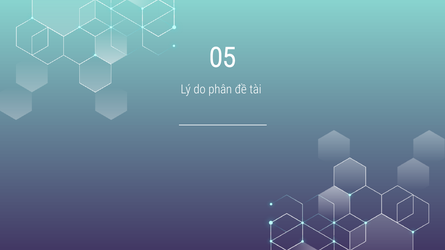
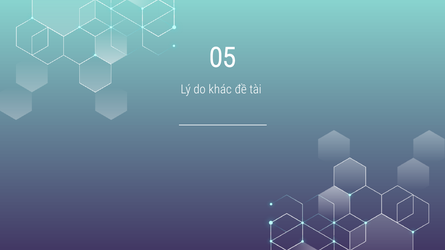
phân: phân -> khác
